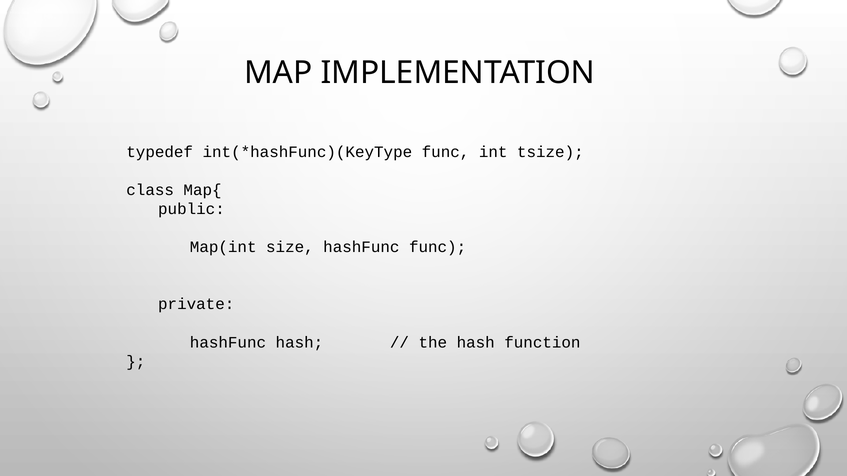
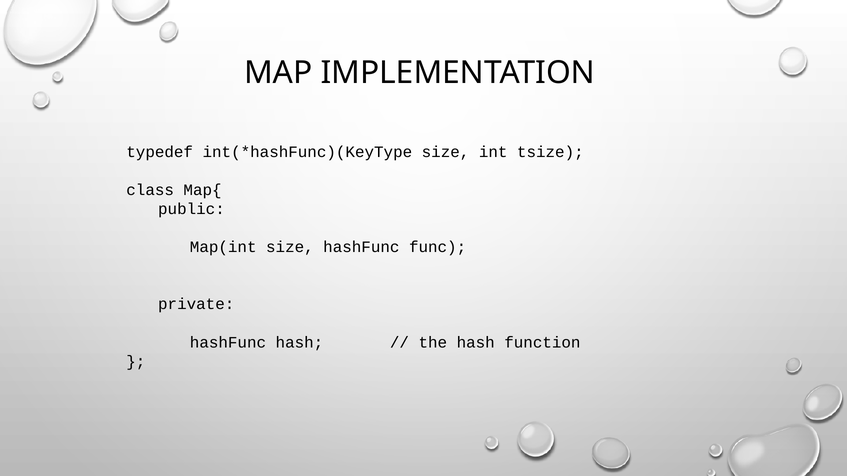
func at (446, 152): func -> size
